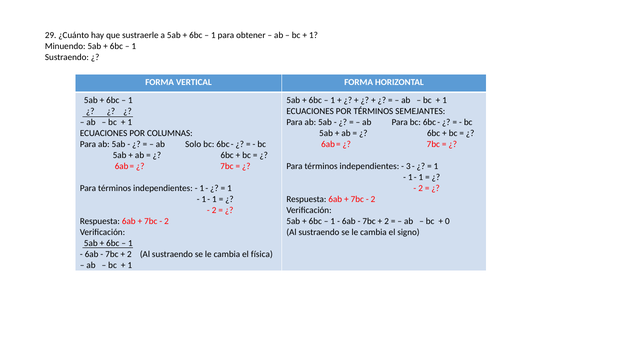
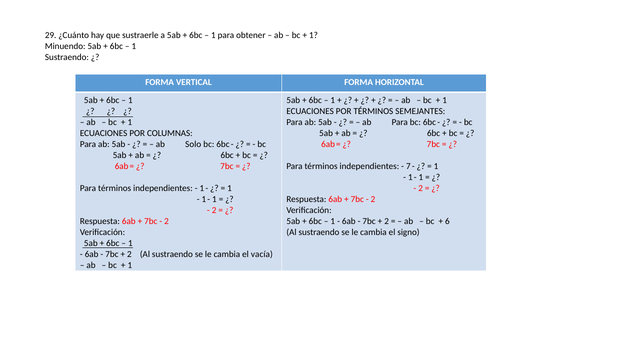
3: 3 -> 7
0: 0 -> 6
física: física -> vacía
